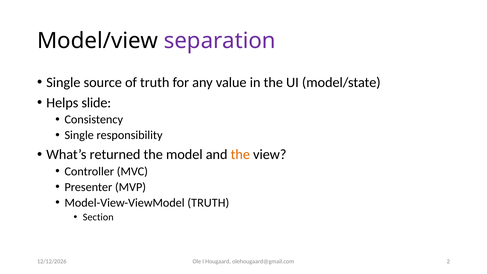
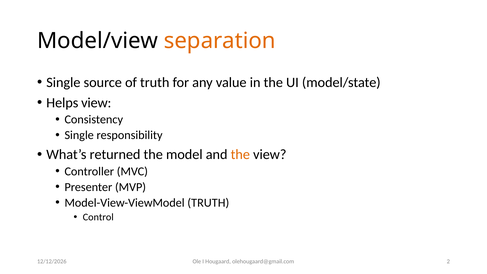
separation colour: purple -> orange
Helps slide: slide -> view
Section: Section -> Control
